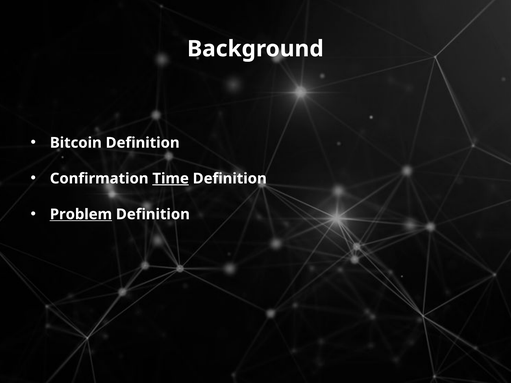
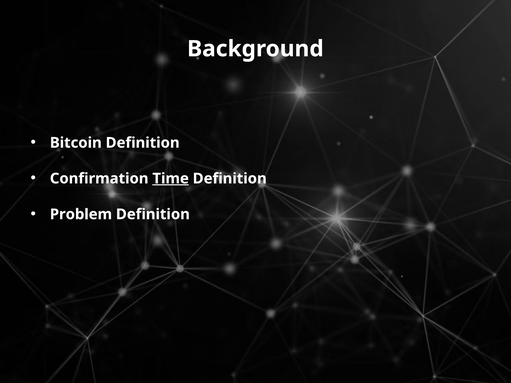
Problem underline: present -> none
